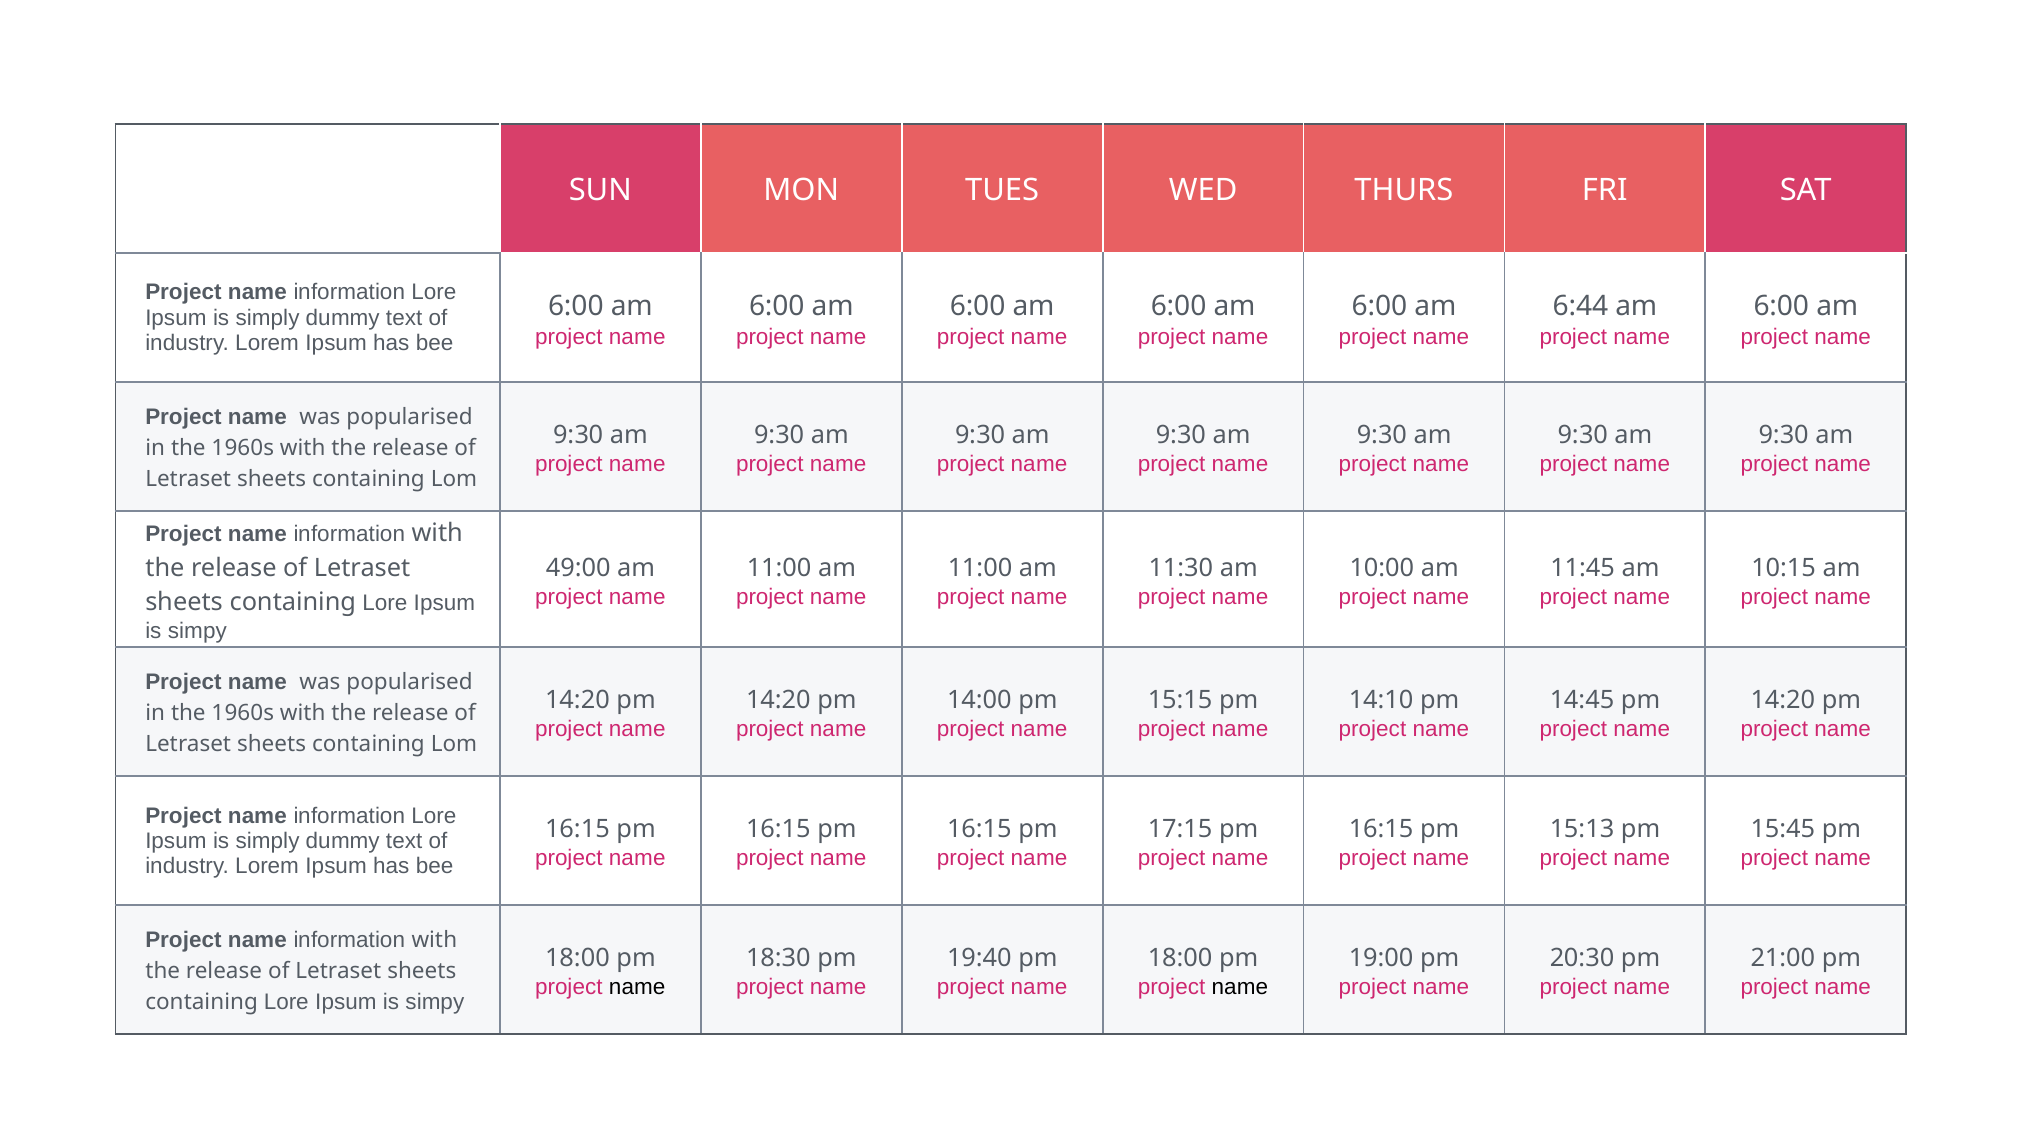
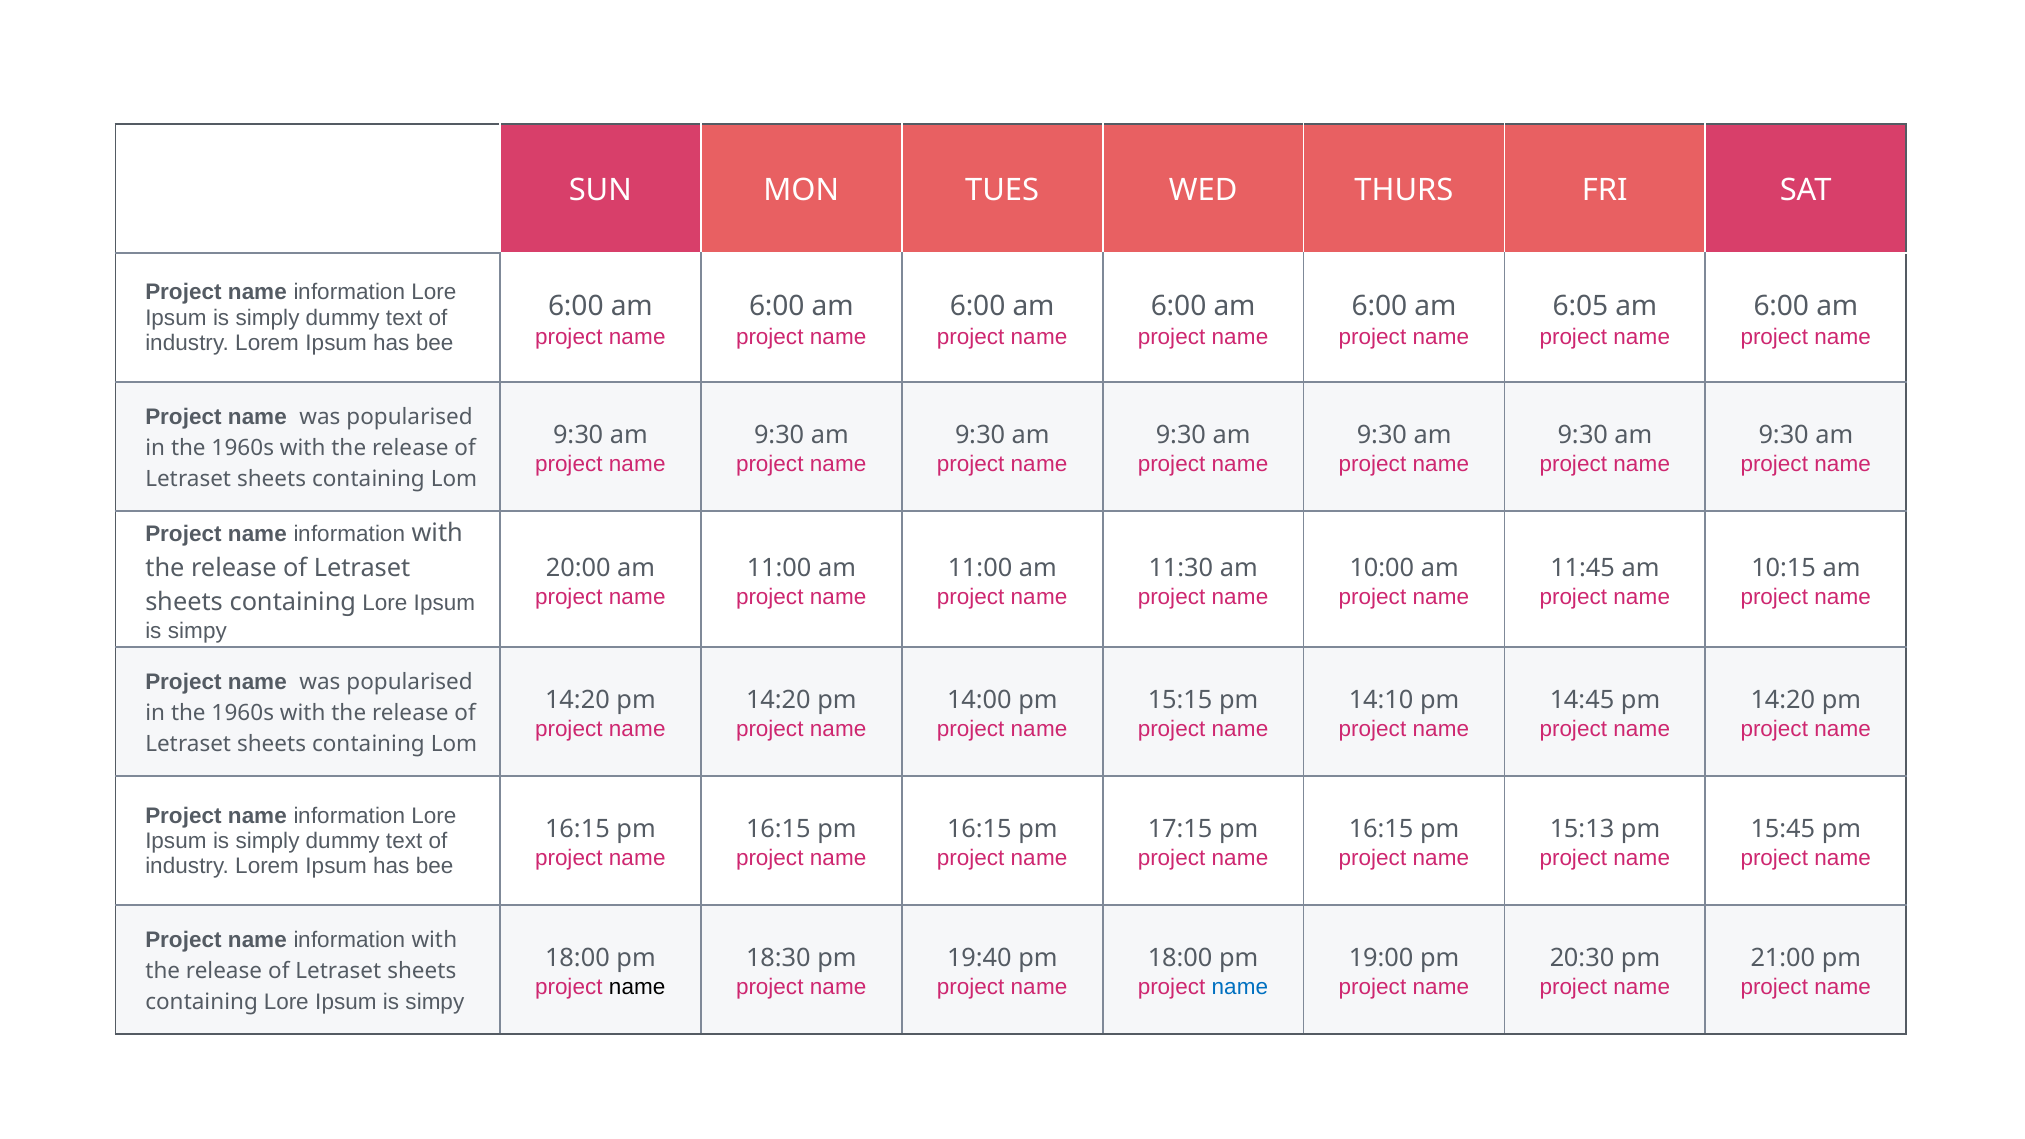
6:44: 6:44 -> 6:05
49:00: 49:00 -> 20:00
name at (1240, 987) colour: black -> blue
